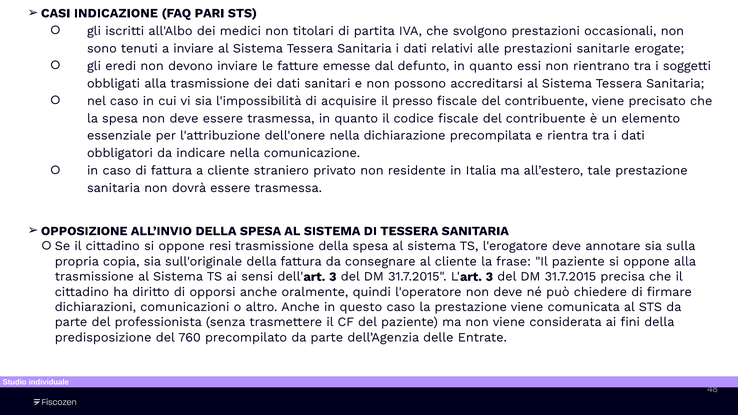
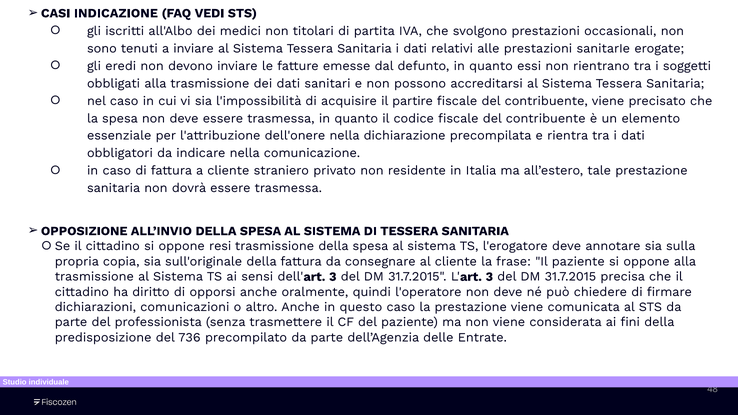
PARI: PARI -> VEDI
presso: presso -> partire
760: 760 -> 736
